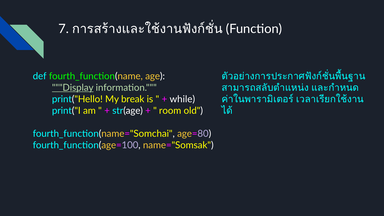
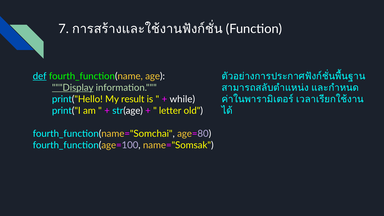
def underline: none -> present
break: break -> result
room: room -> letter
